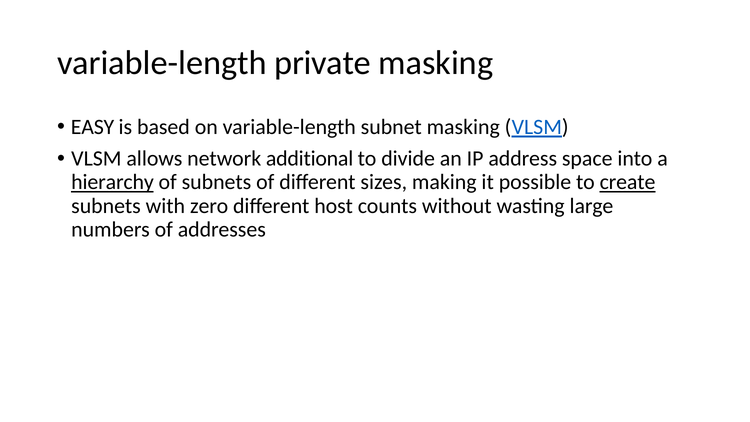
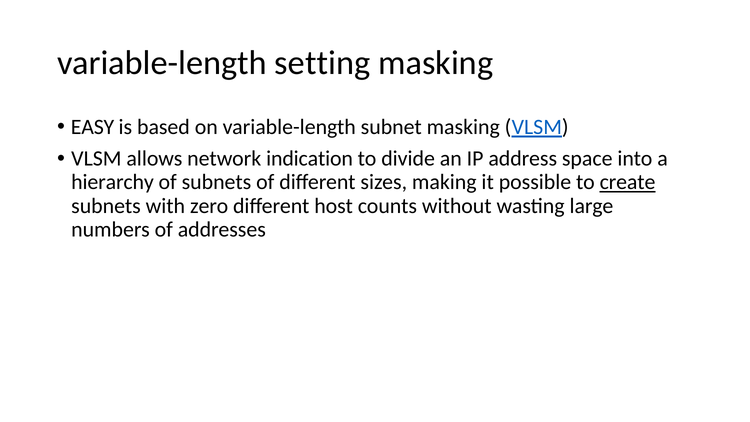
private: private -> setting
additional: additional -> indication
hierarchy underline: present -> none
